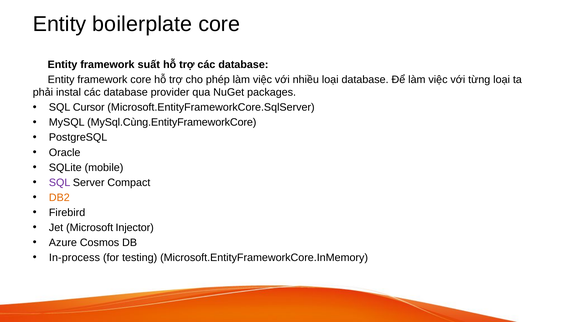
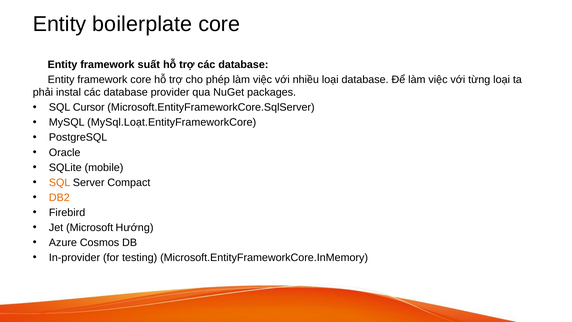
MySql.Cùng.EntityFrameworkCore: MySql.Cùng.EntityFrameworkCore -> MySql.Loạt.EntityFrameworkCore
SQL at (60, 182) colour: purple -> orange
Injector: Injector -> Hướng
In-process: In-process -> In-provider
